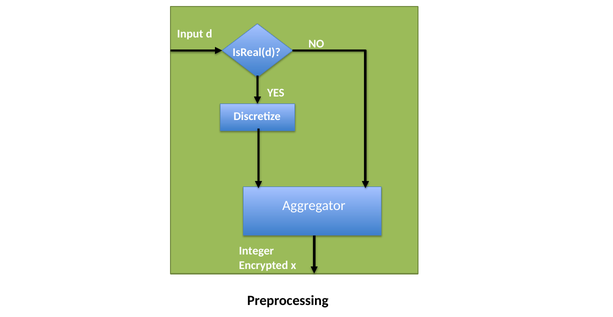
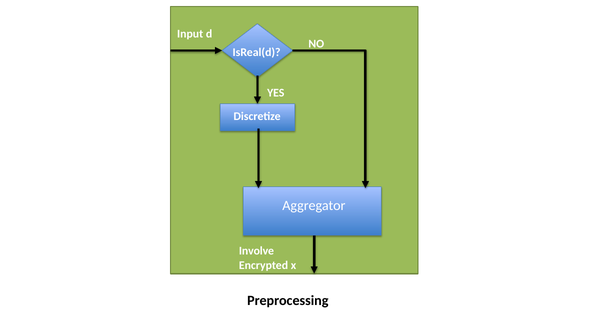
Integer: Integer -> Involve
